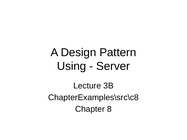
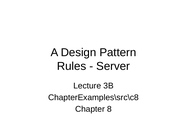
Using: Using -> Rules
